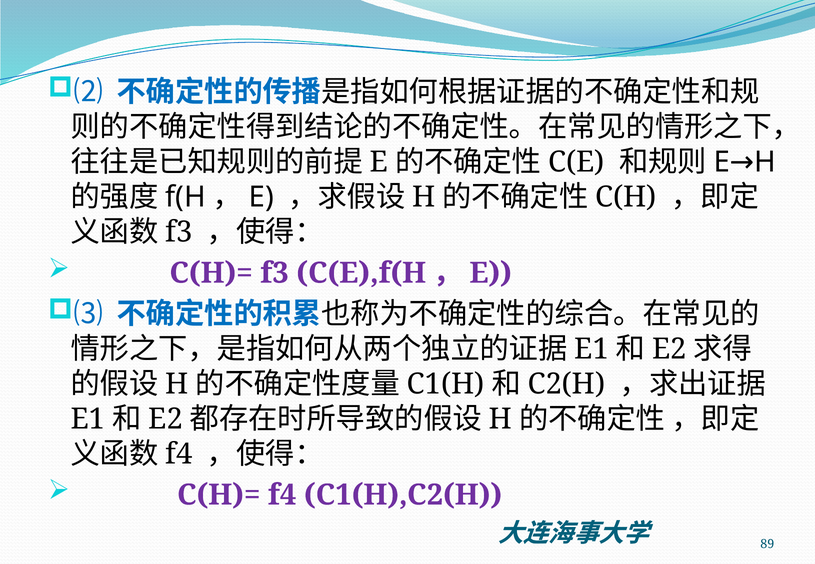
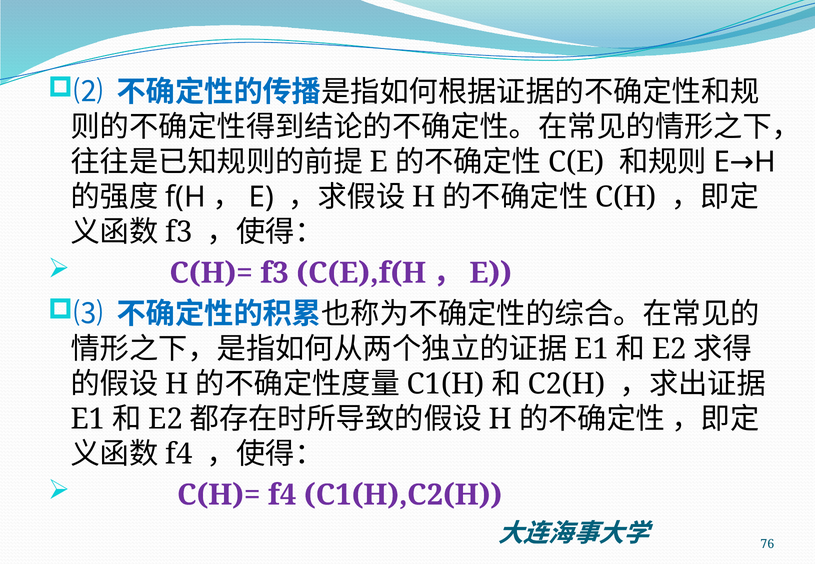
89: 89 -> 76
